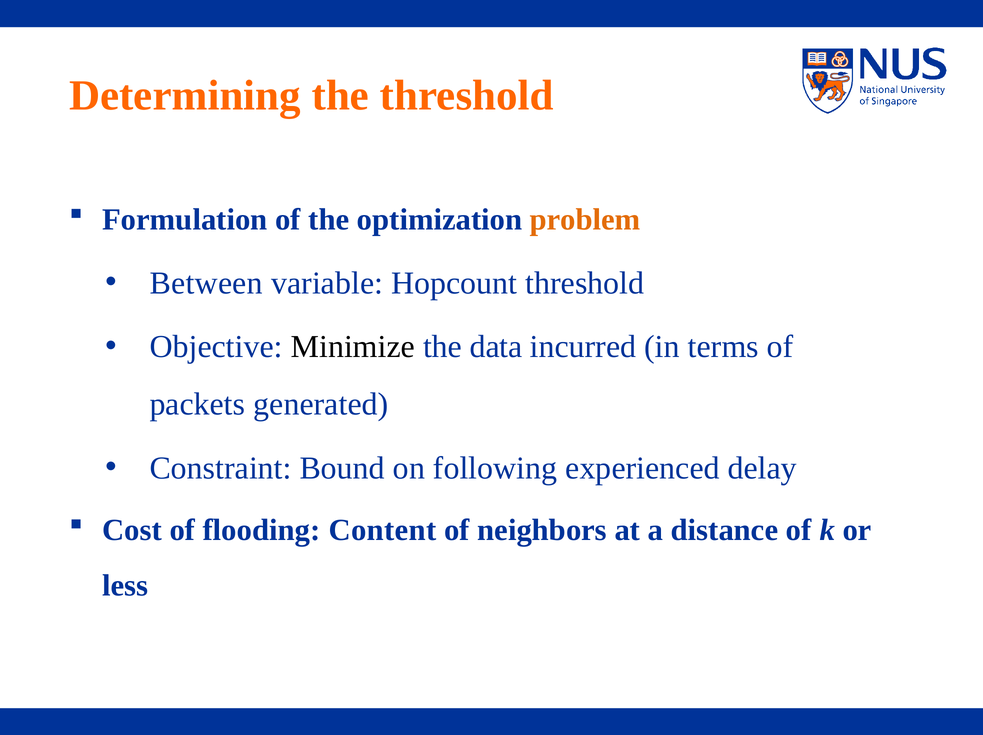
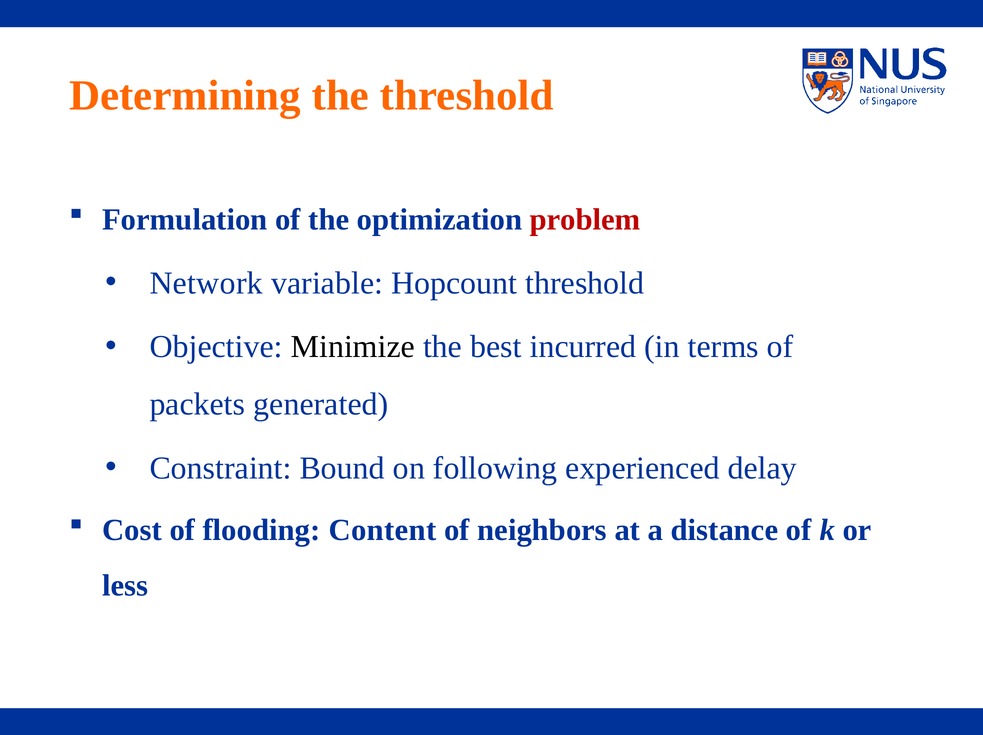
problem colour: orange -> red
Between: Between -> Network
data: data -> best
